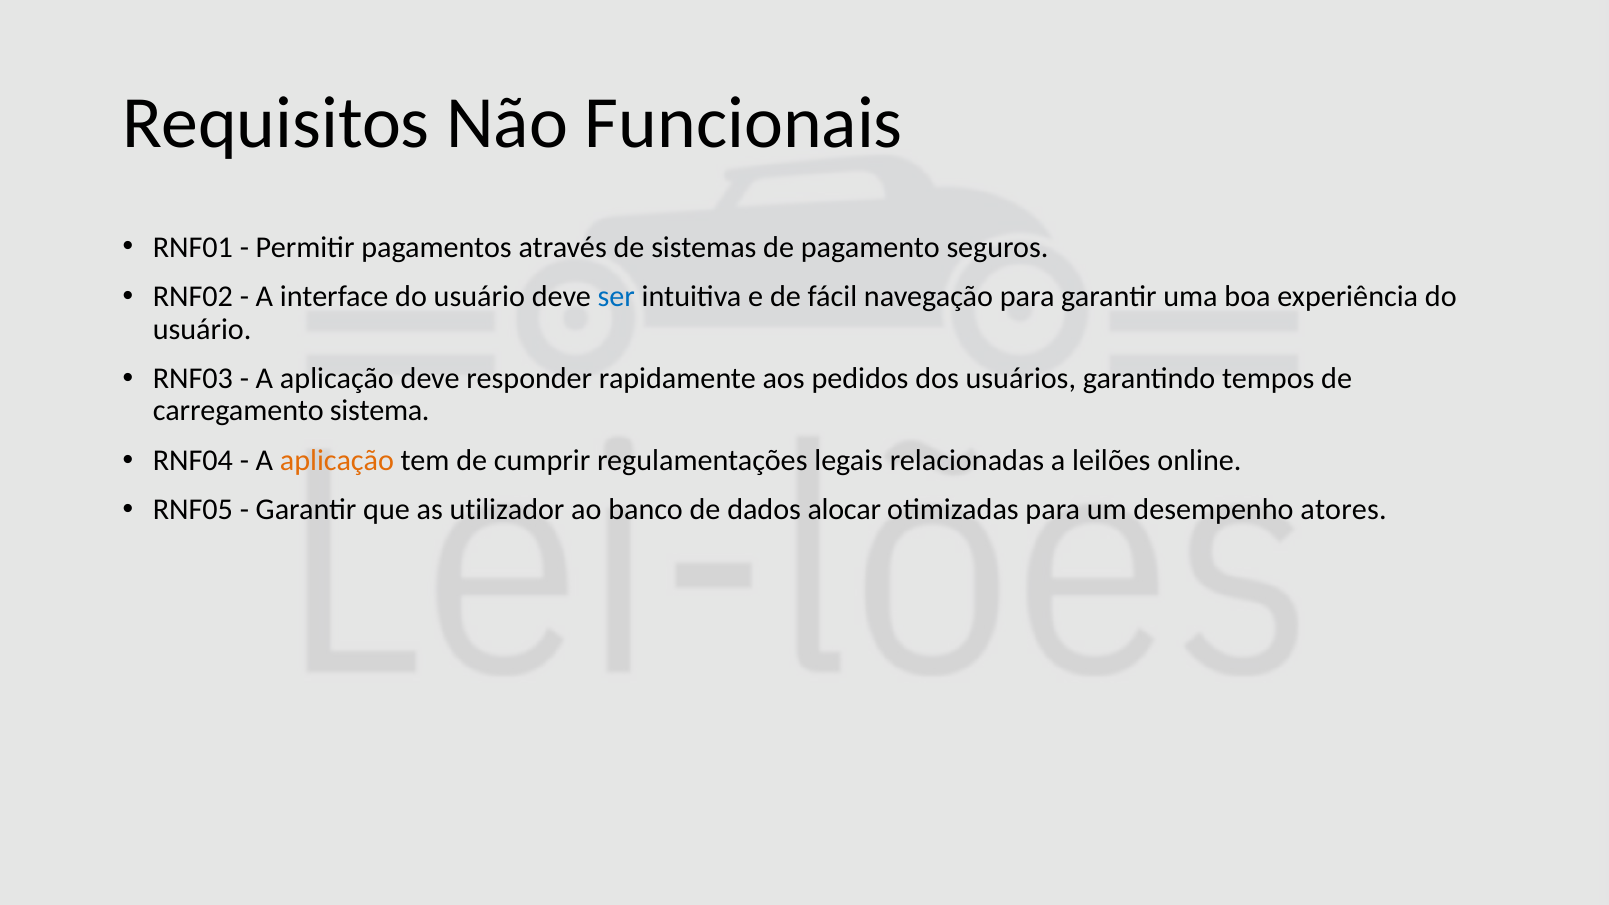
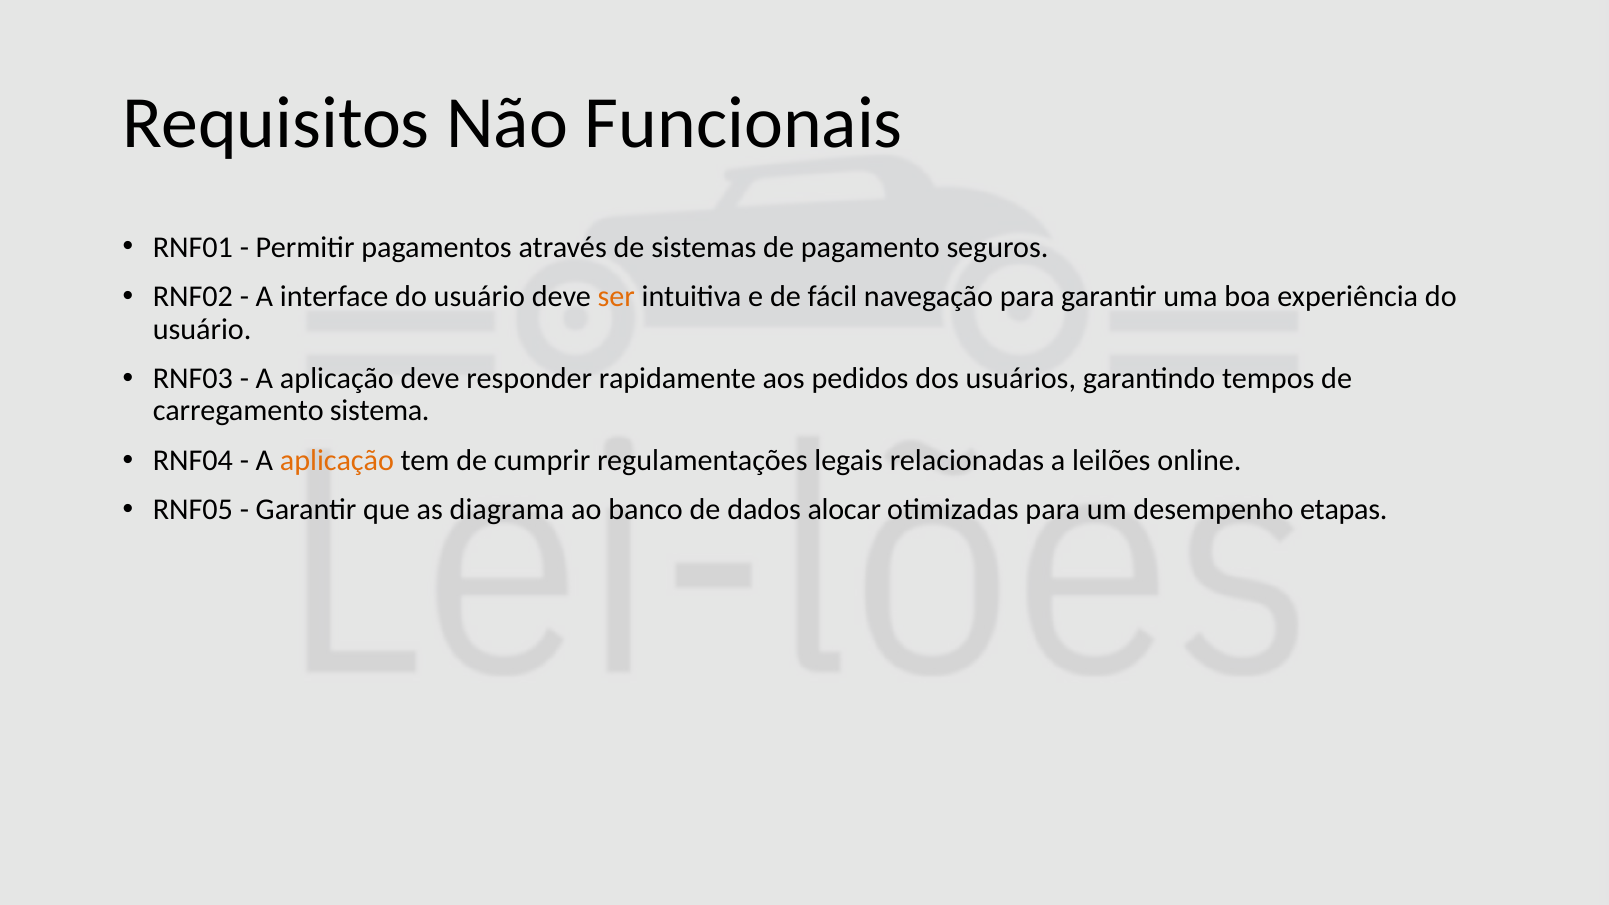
ser colour: blue -> orange
utilizador: utilizador -> diagrama
atores: atores -> etapas
